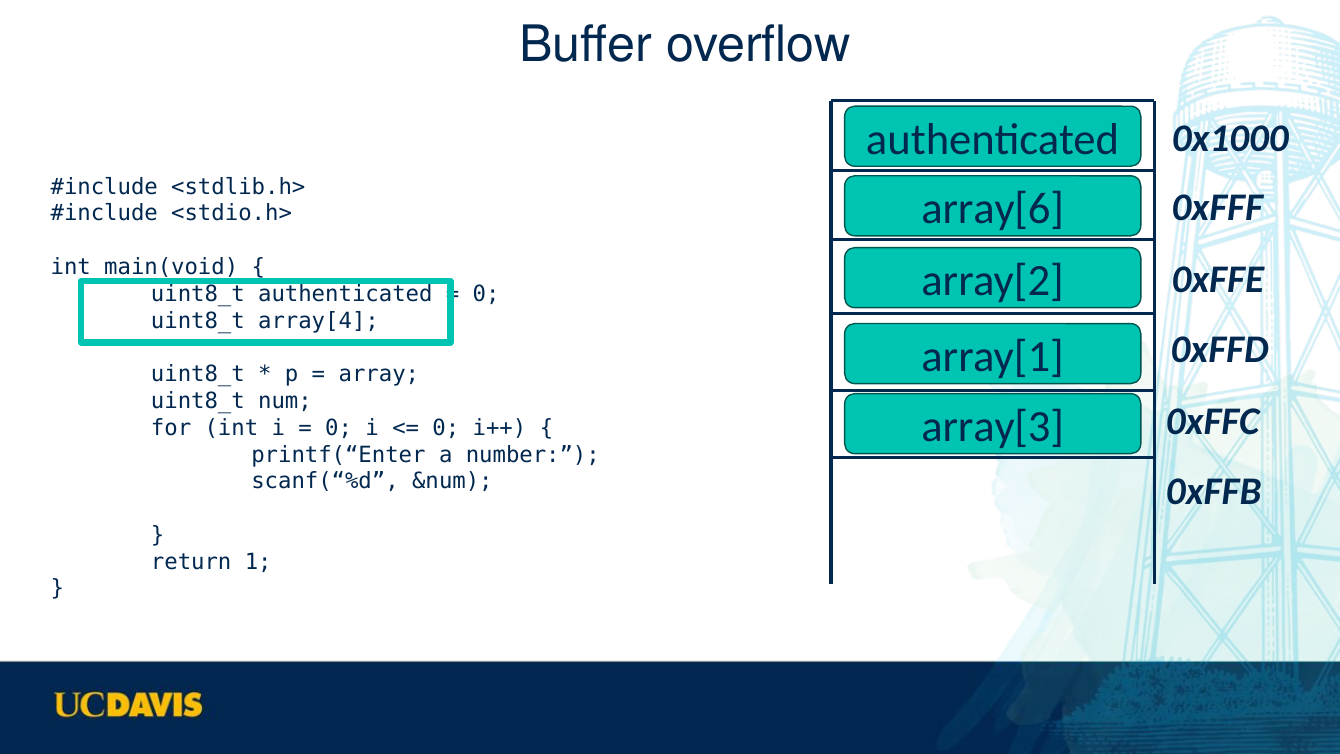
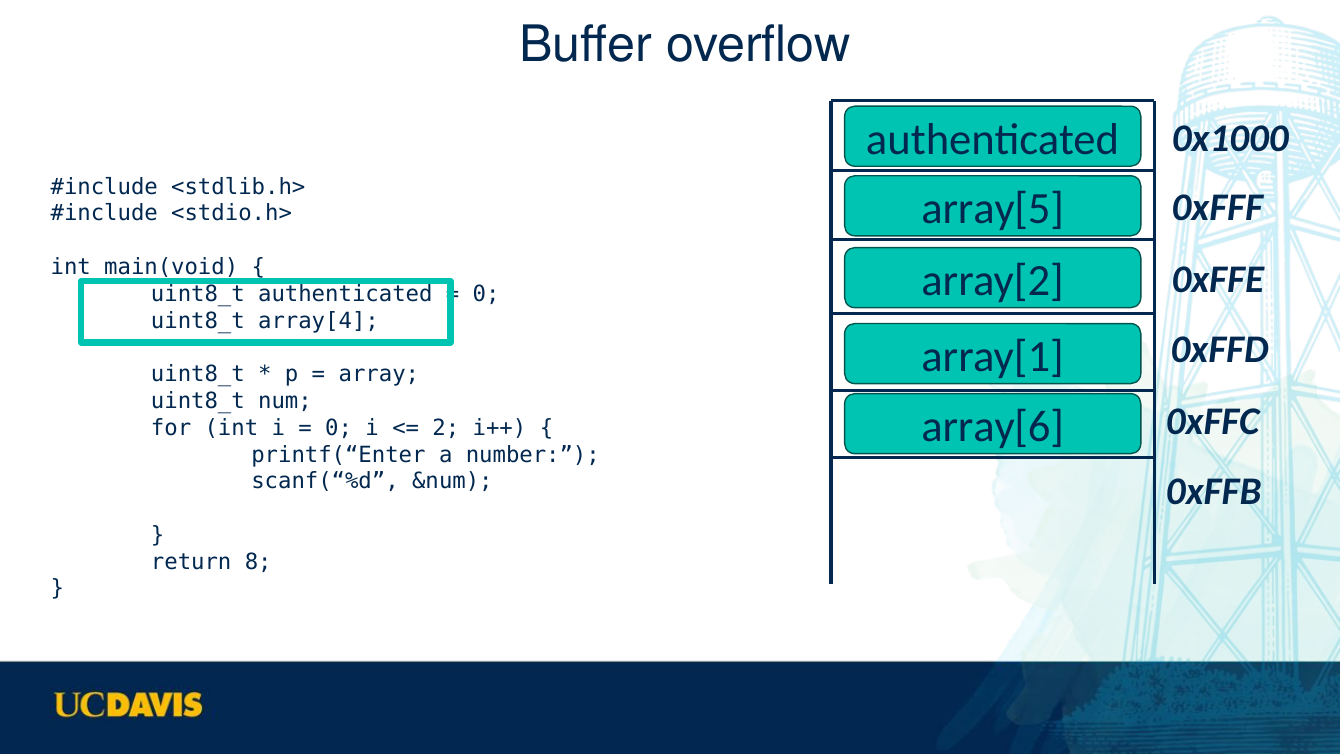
array[6: array[6 -> array[5
array[3: array[3 -> array[6
0 at (446, 428): 0 -> 2
1: 1 -> 8
